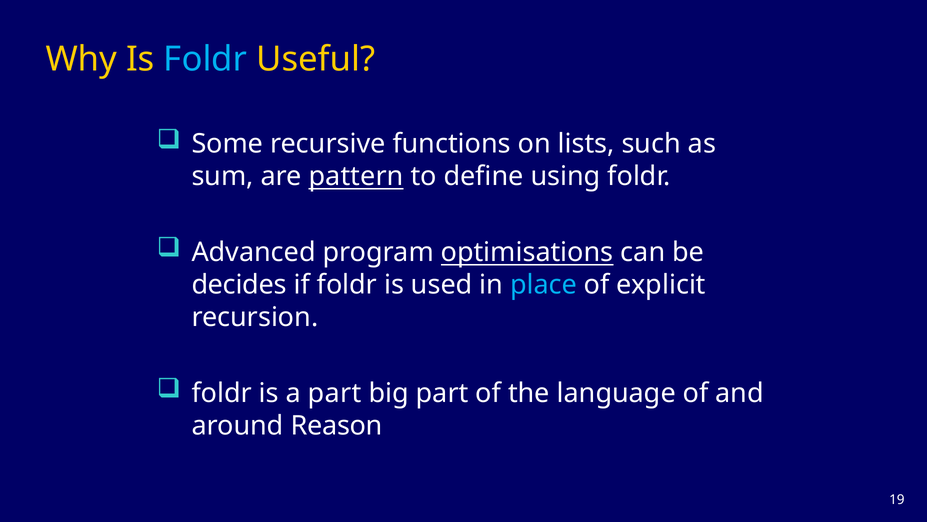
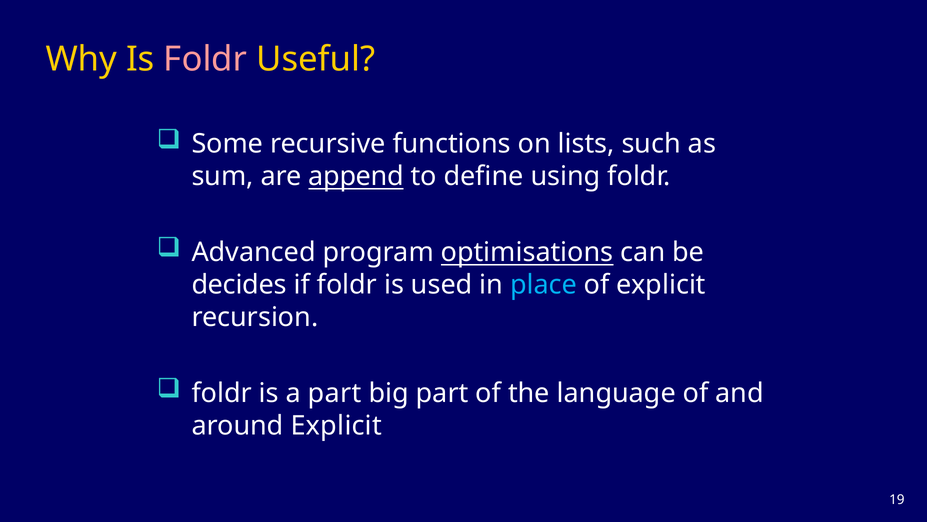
Foldr at (205, 59) colour: light blue -> pink
pattern: pattern -> append
around Reason: Reason -> Explicit
